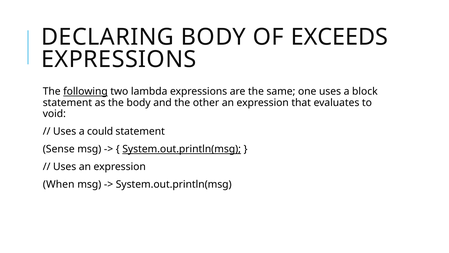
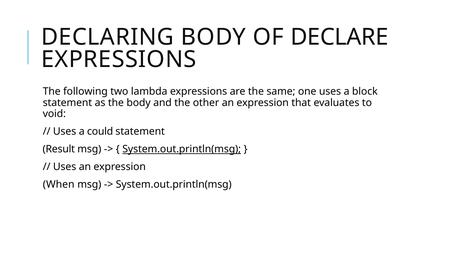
EXCEEDS: EXCEEDS -> DECLARE
following underline: present -> none
Sense: Sense -> Result
